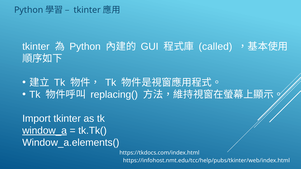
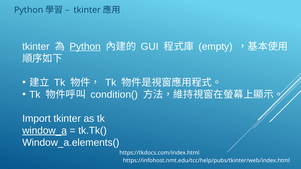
Python at (85, 47) underline: none -> present
called: called -> empty
replacing(: replacing( -> condition(
